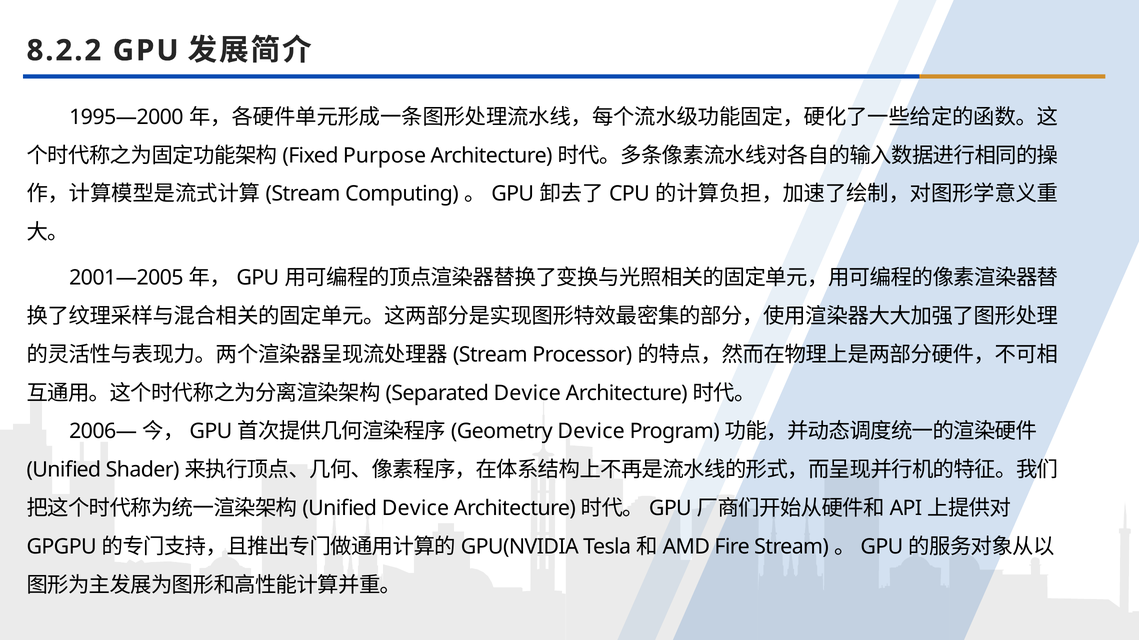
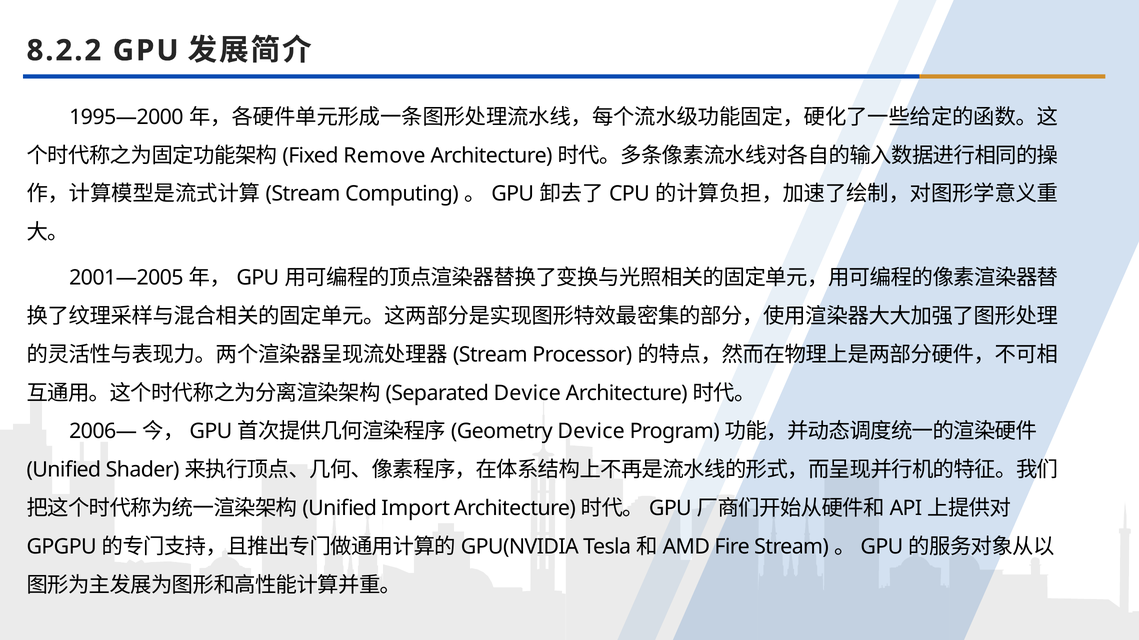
Purpose: Purpose -> Remove
Device at (415, 509): Device -> Import
